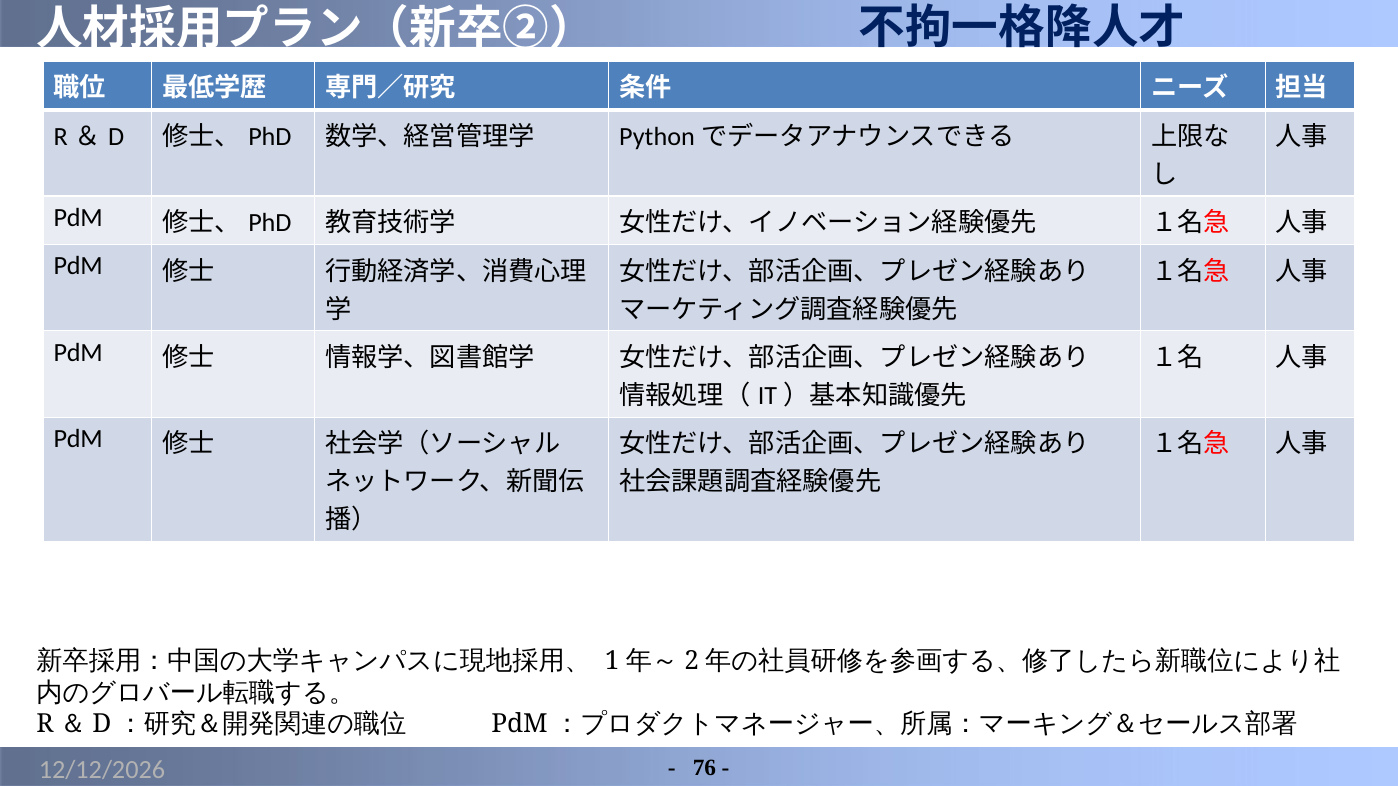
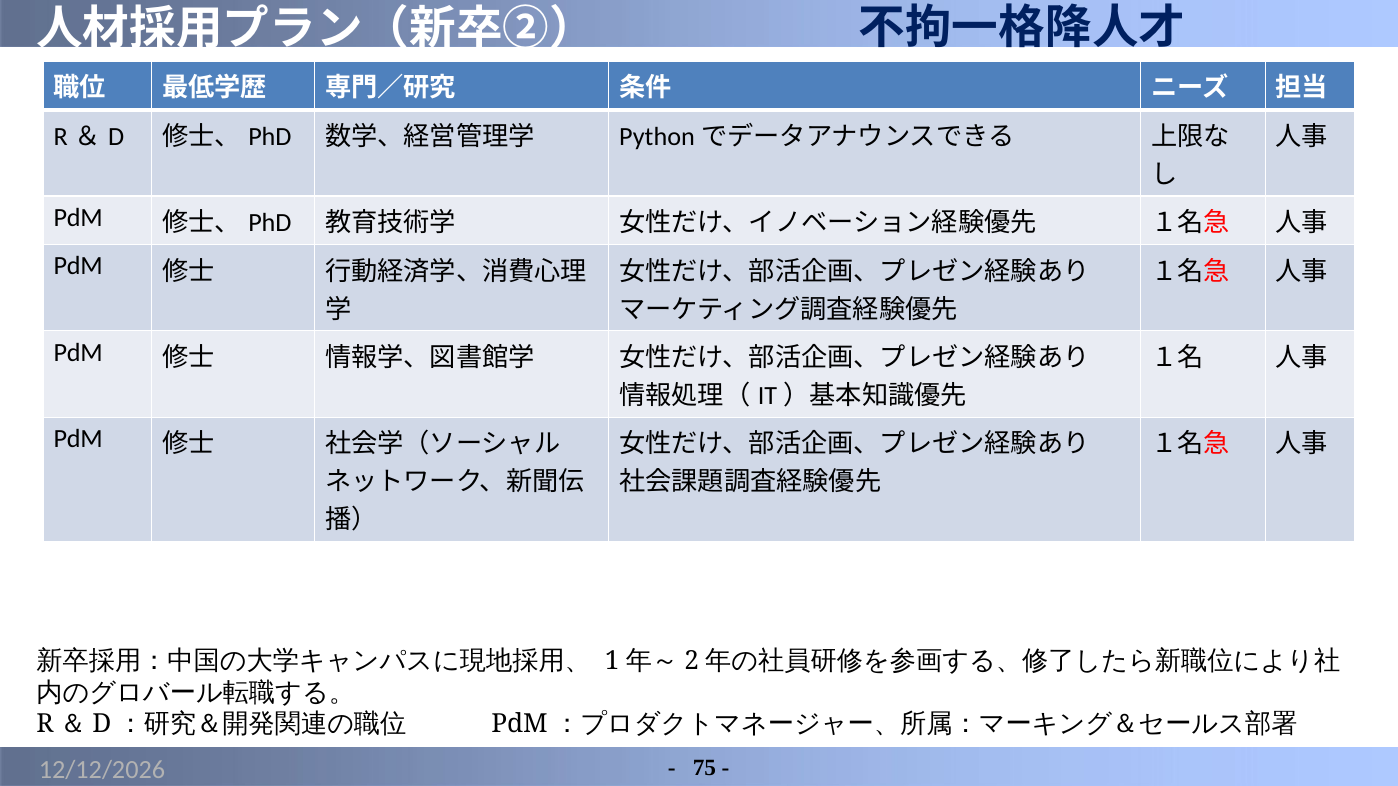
76: 76 -> 75
